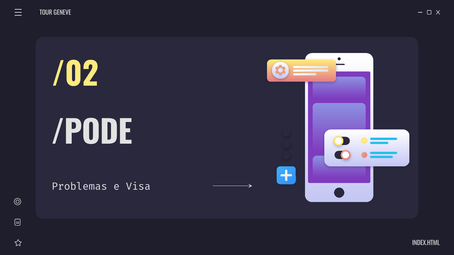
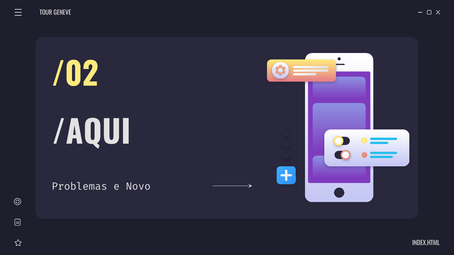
/PODE: /PODE -> /AQUI
Visa: Visa -> Novo
